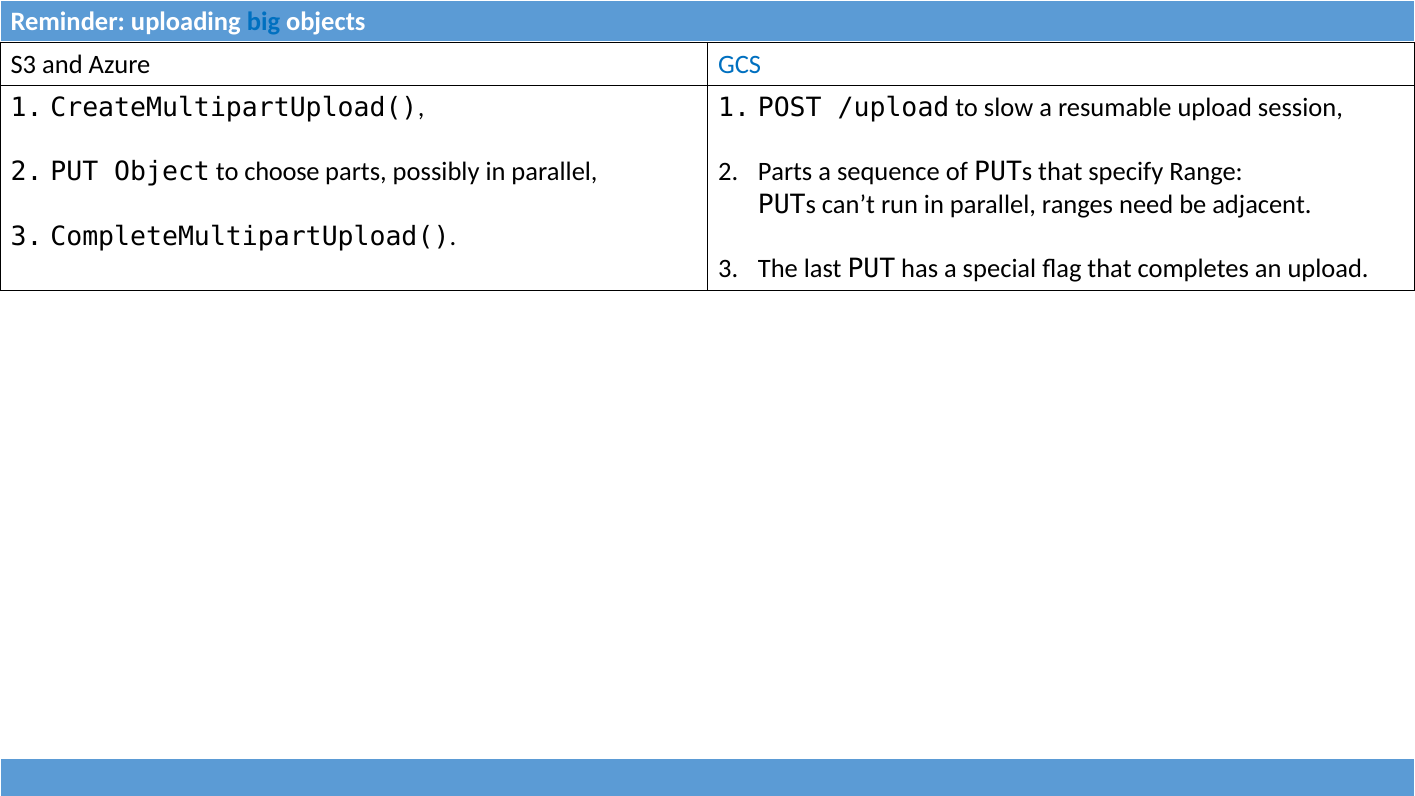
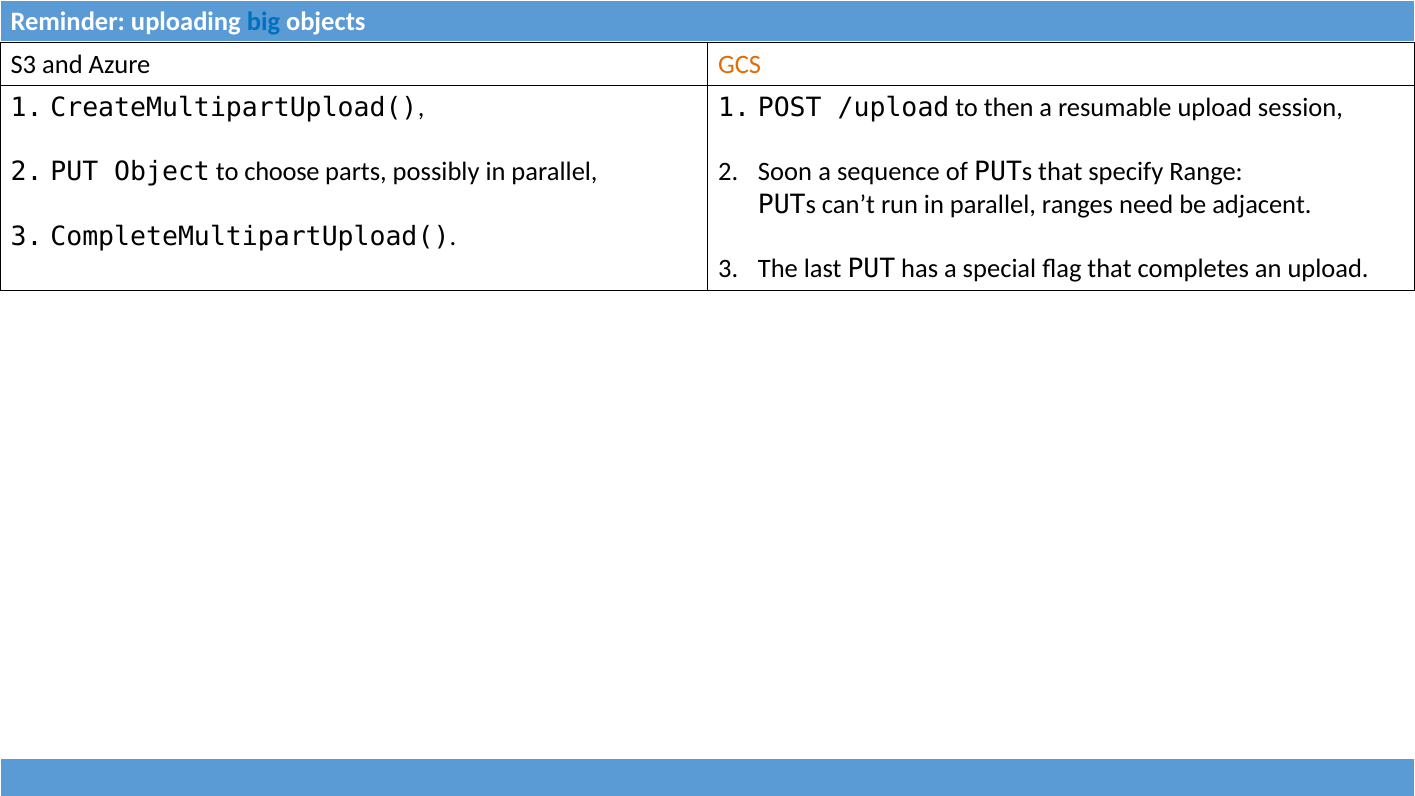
GCS colour: blue -> orange
slow: slow -> then
Parts at (785, 172): Parts -> Soon
